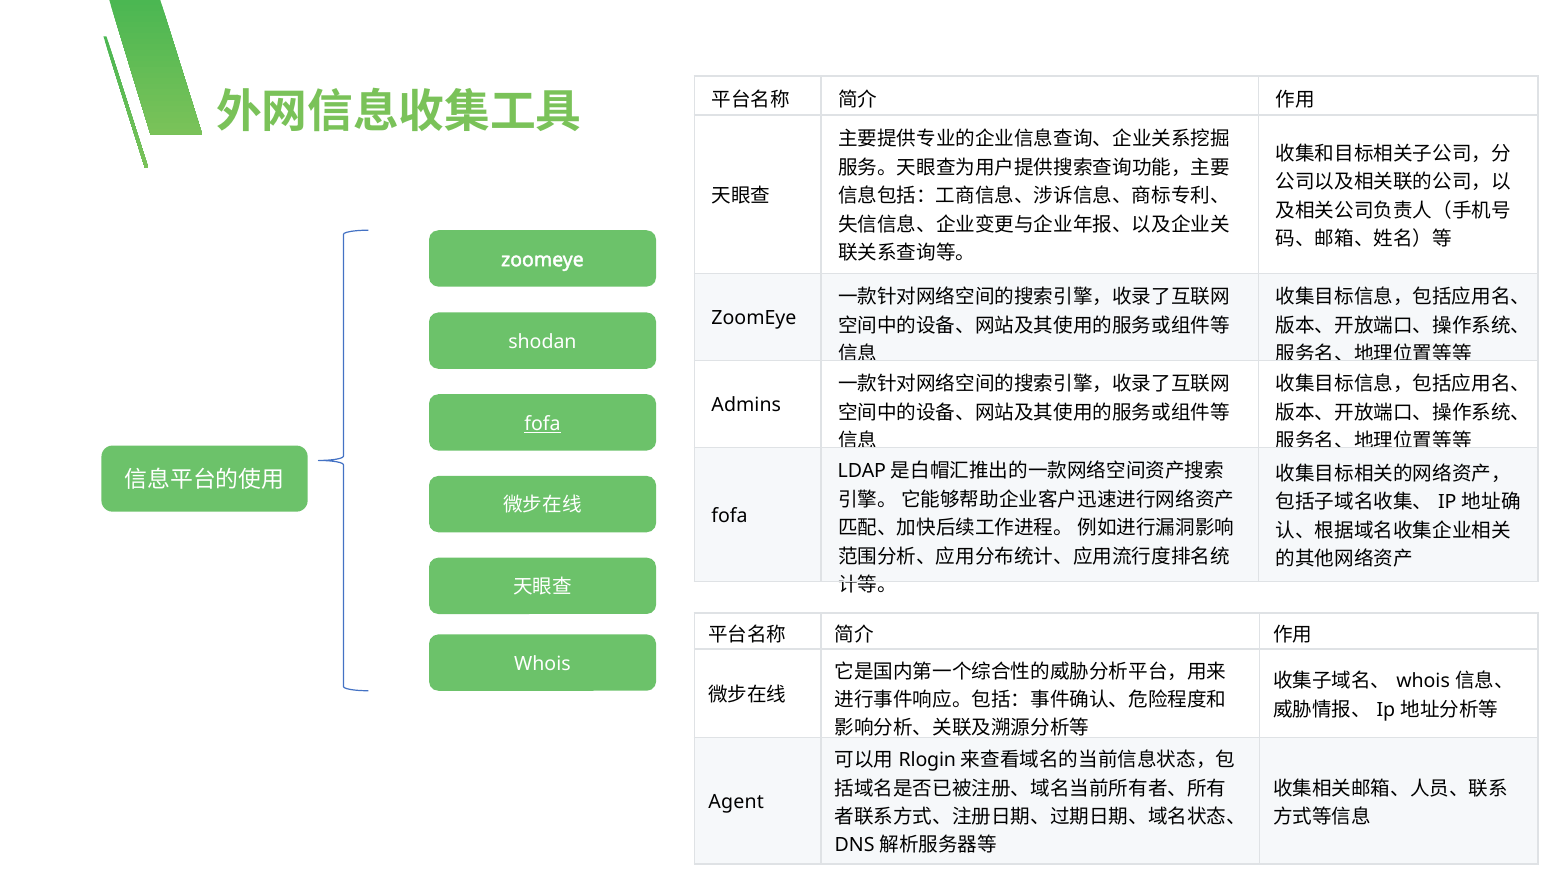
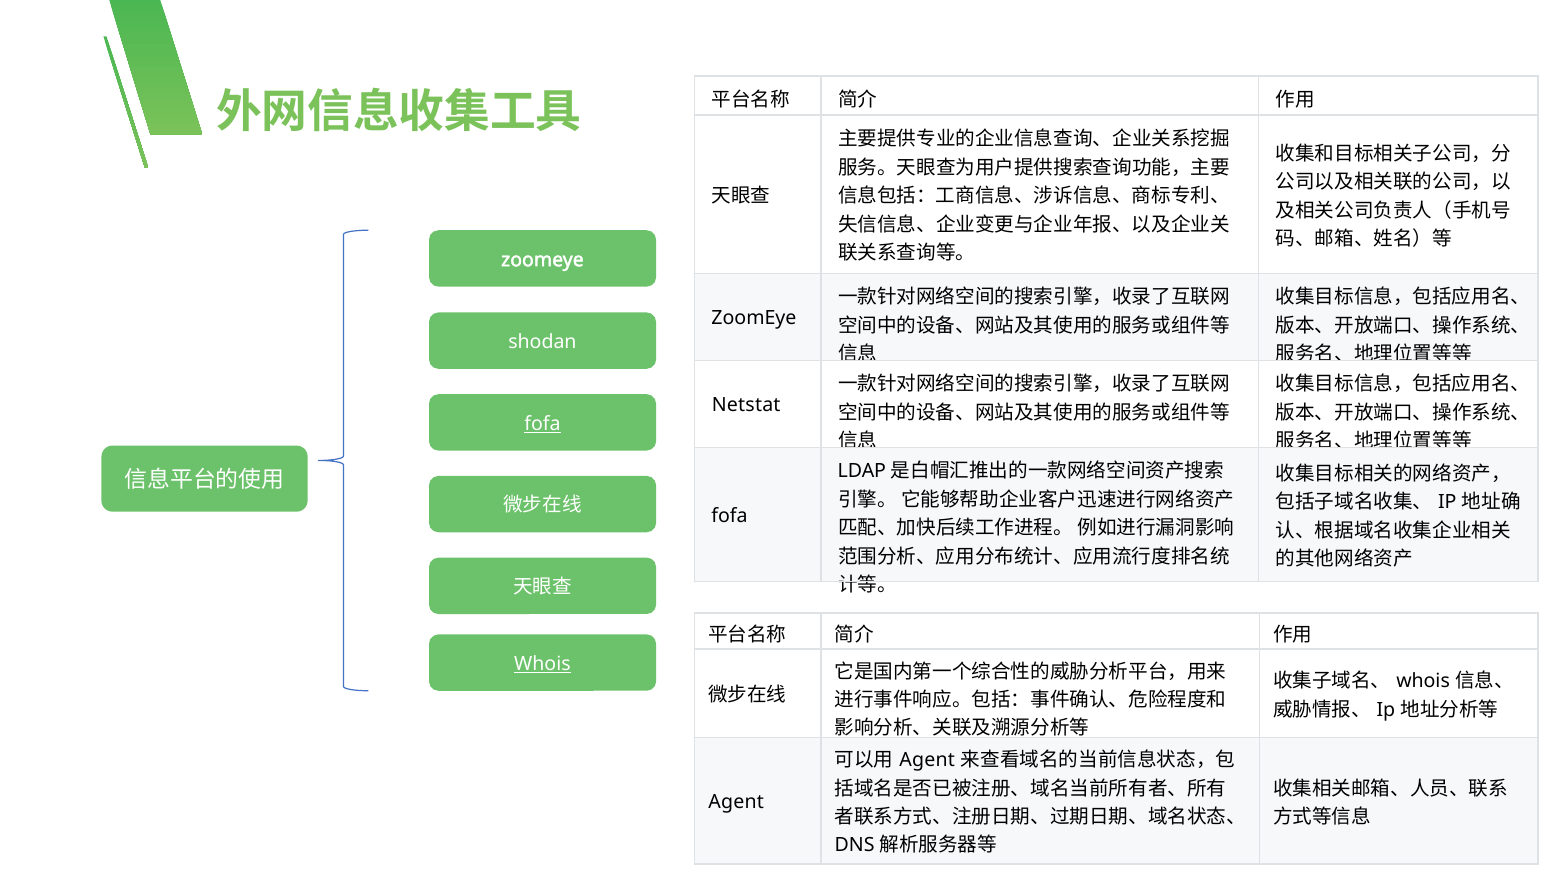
Admins: Admins -> Netstat
Whois at (542, 664) underline: none -> present
Rlogin at (927, 760): Rlogin -> Agent
